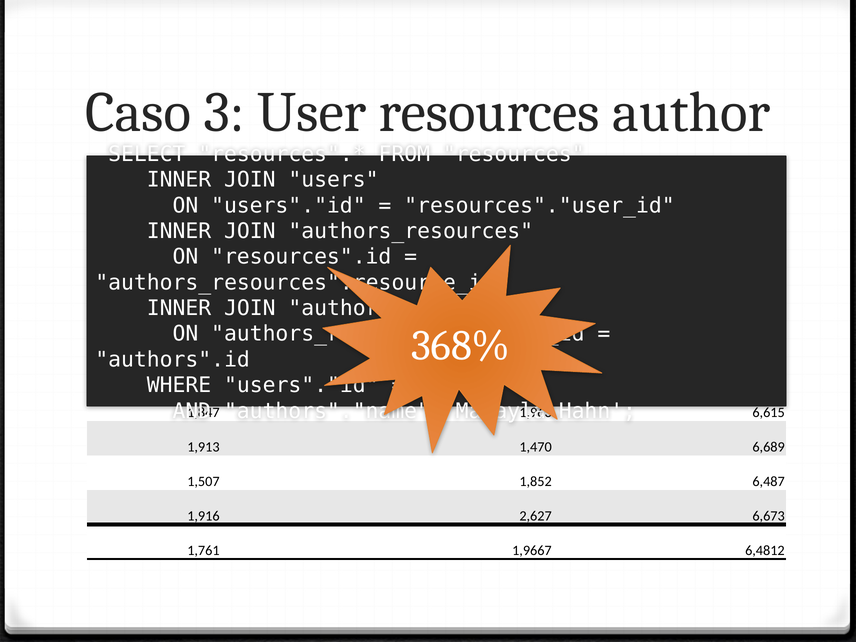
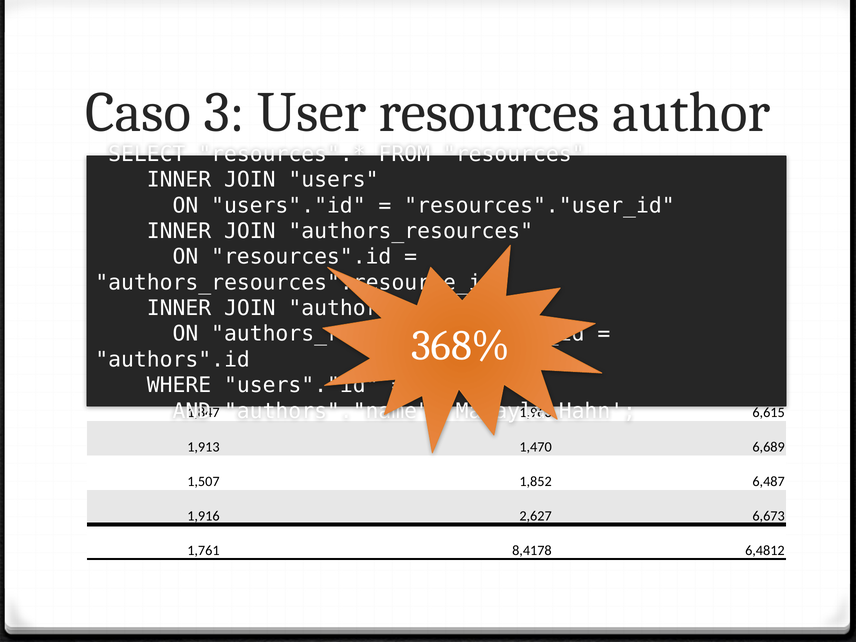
1,9667: 1,9667 -> 8,4178
